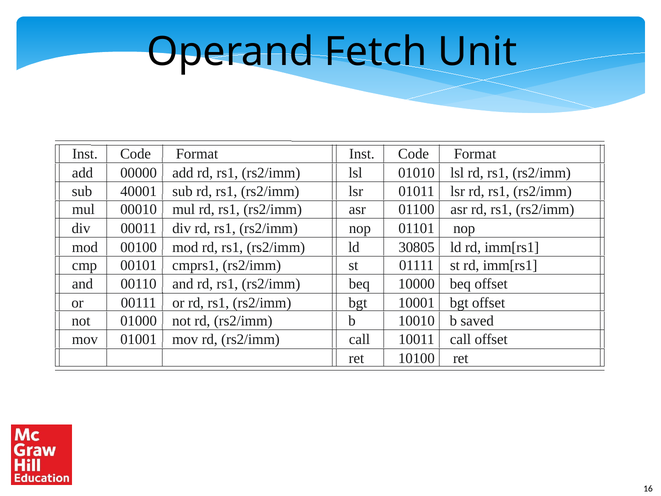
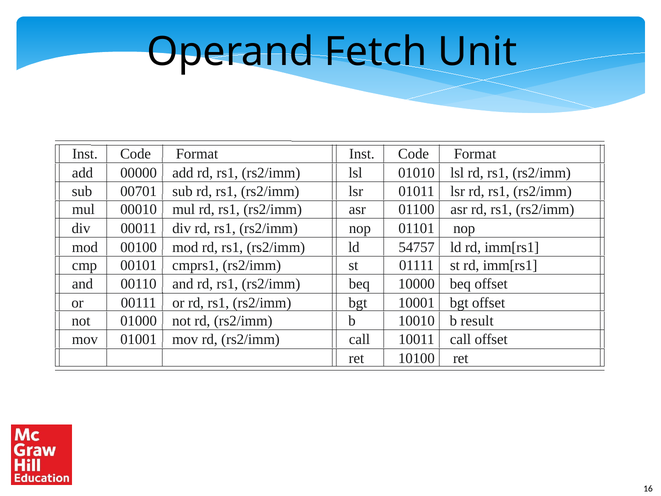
40001: 40001 -> 00701
30805: 30805 -> 54757
saved: saved -> result
